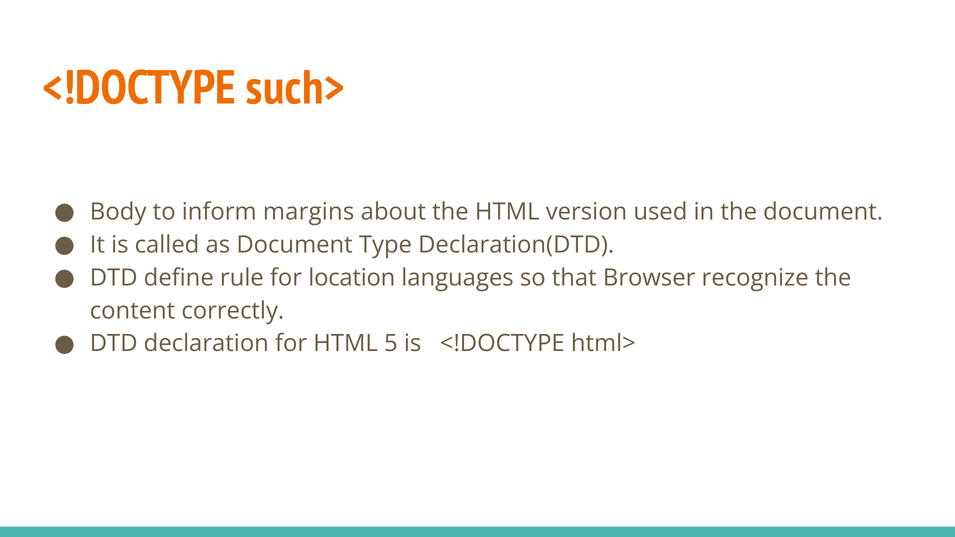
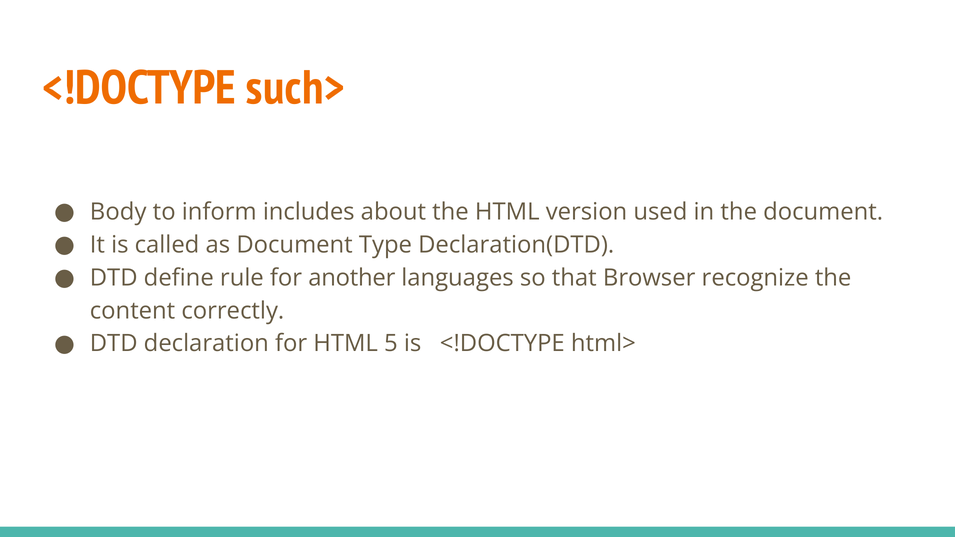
margins: margins -> includes
location: location -> another
